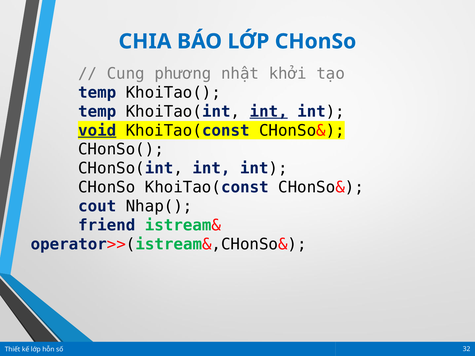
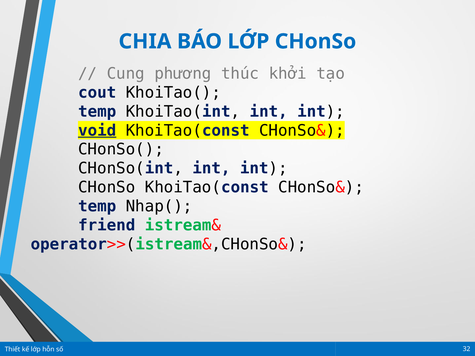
nhật: nhật -> thúc
temp at (97, 93): temp -> cout
int at (269, 112) underline: present -> none
cout at (97, 207): cout -> temp
